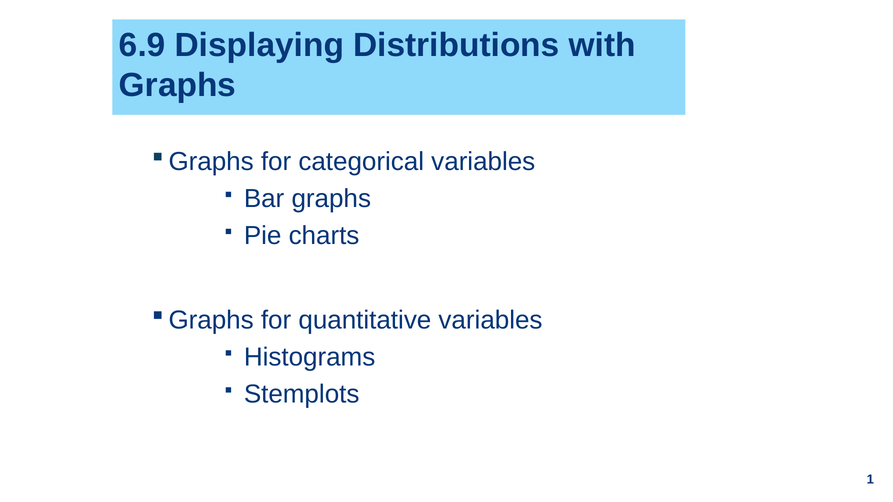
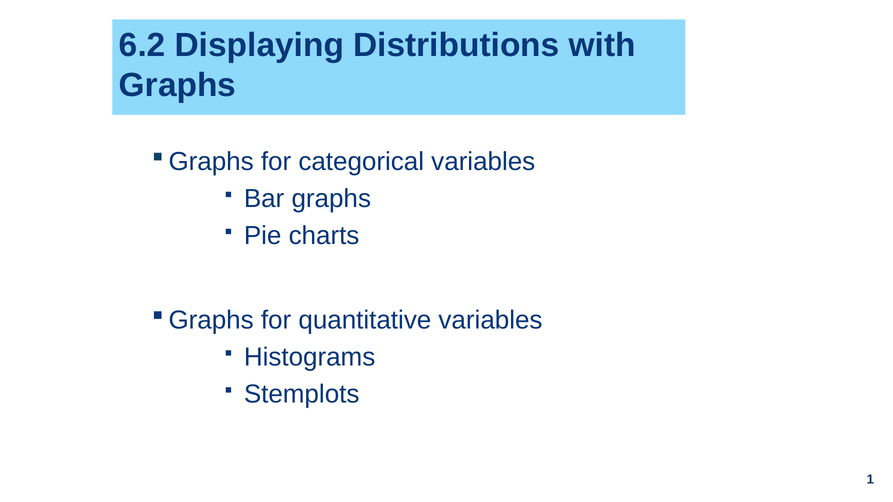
6.9: 6.9 -> 6.2
